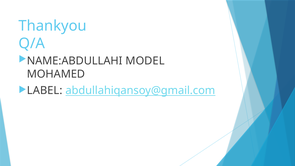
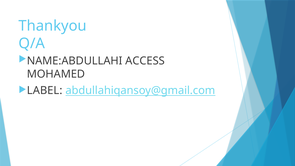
MODEL: MODEL -> ACCESS
